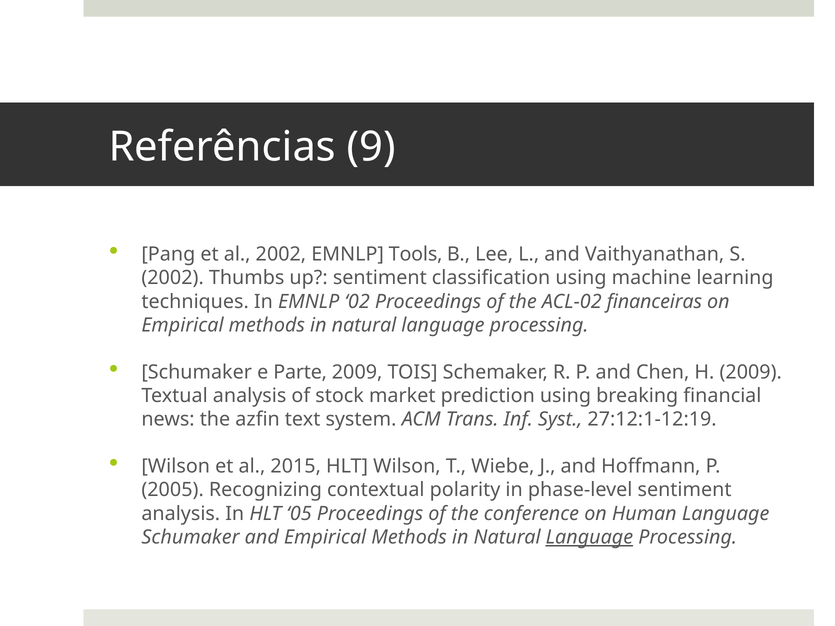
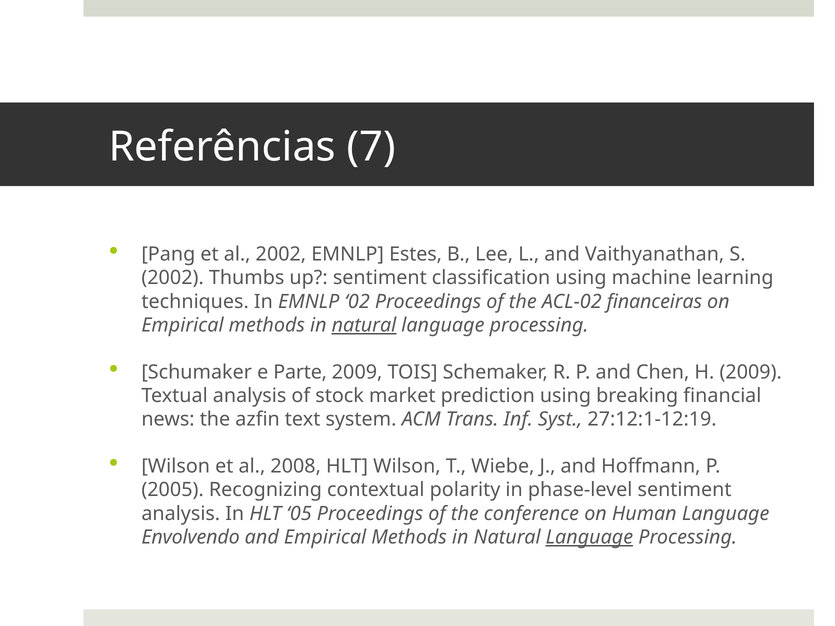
9: 9 -> 7
Tools: Tools -> Estes
natural at (364, 325) underline: none -> present
2015: 2015 -> 2008
Schumaker at (190, 538): Schumaker -> Envolvendo
